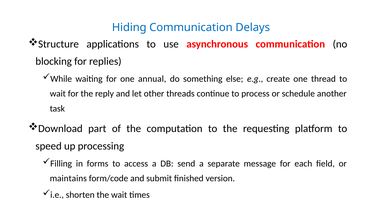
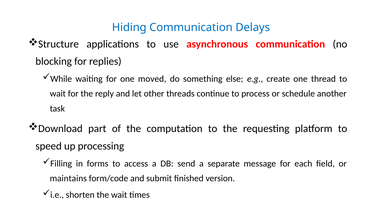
annual: annual -> moved
